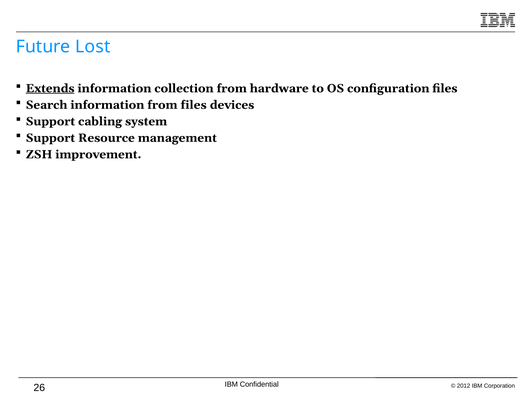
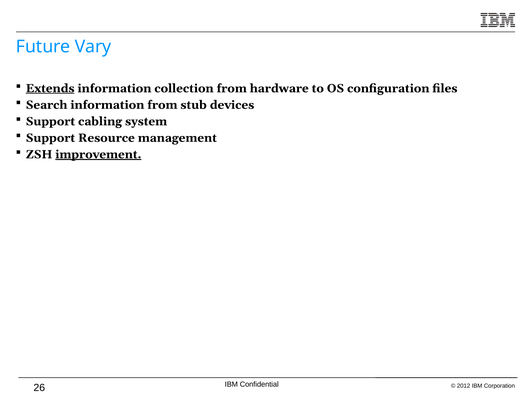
Lost: Lost -> Vary
from files: files -> stub
improvement underline: none -> present
